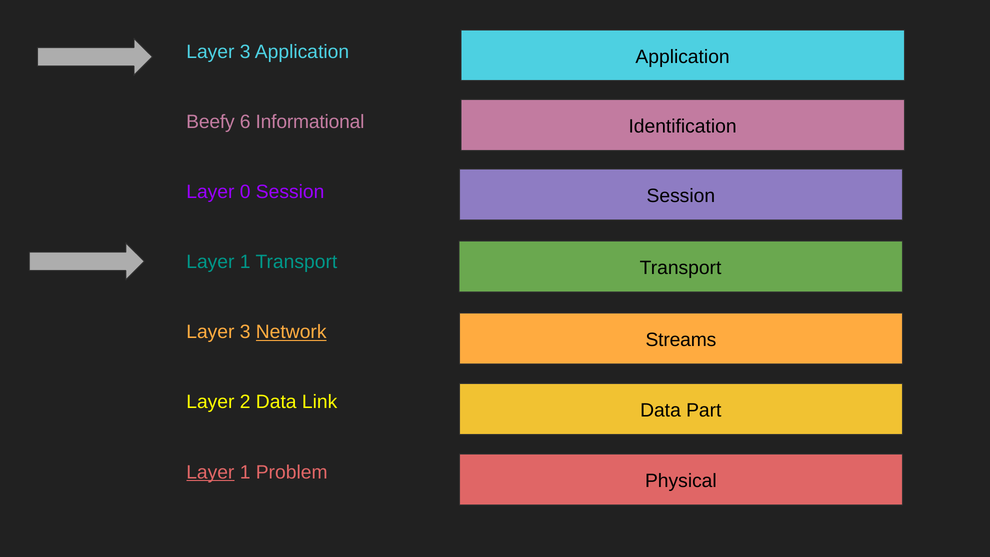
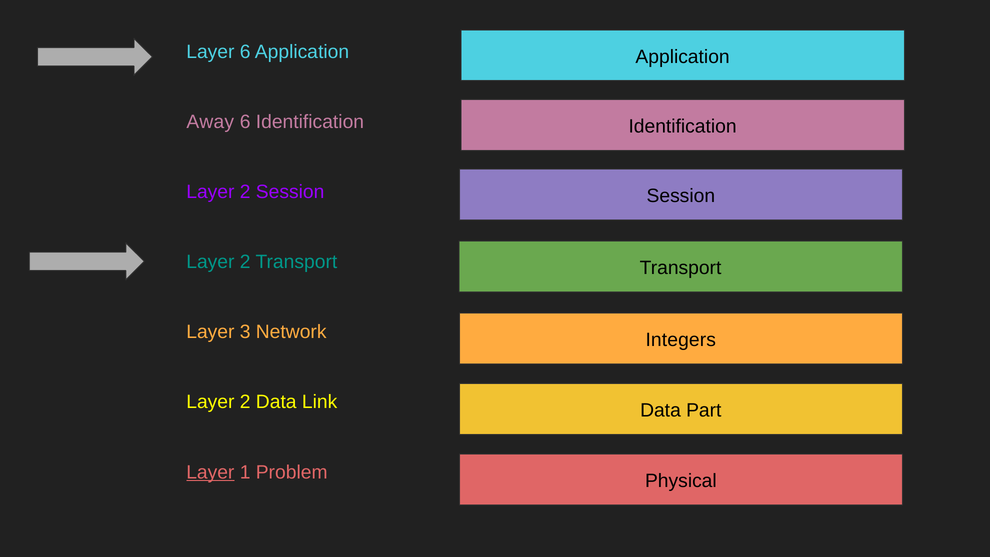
3 at (245, 52): 3 -> 6
Beefy: Beefy -> Away
6 Informational: Informational -> Identification
0 at (245, 192): 0 -> 2
1 at (245, 262): 1 -> 2
Network underline: present -> none
Streams: Streams -> Integers
